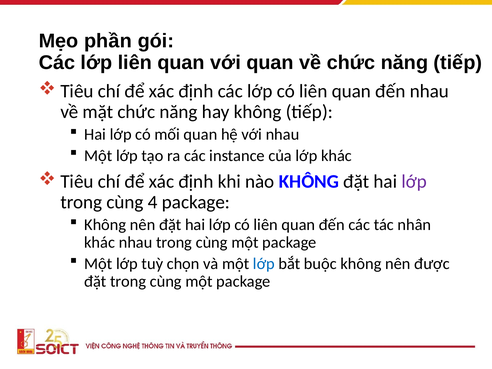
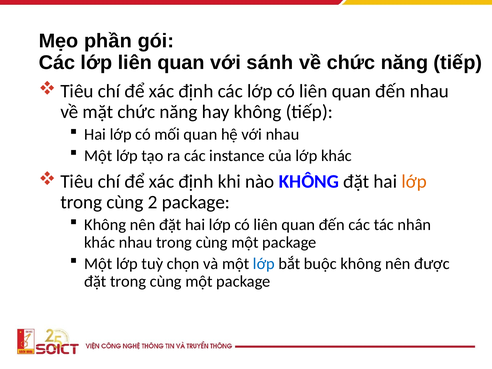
với quan: quan -> sánh
lớp at (414, 182) colour: purple -> orange
4: 4 -> 2
